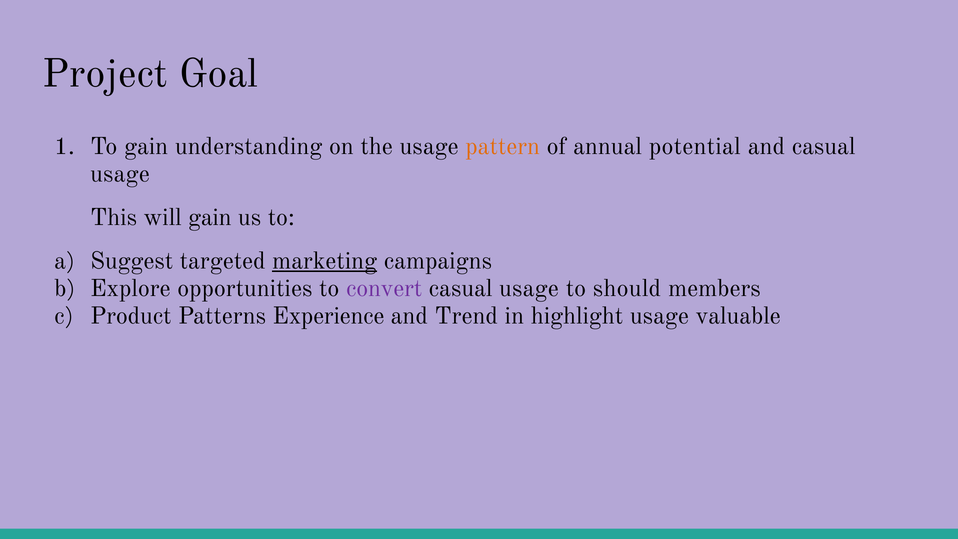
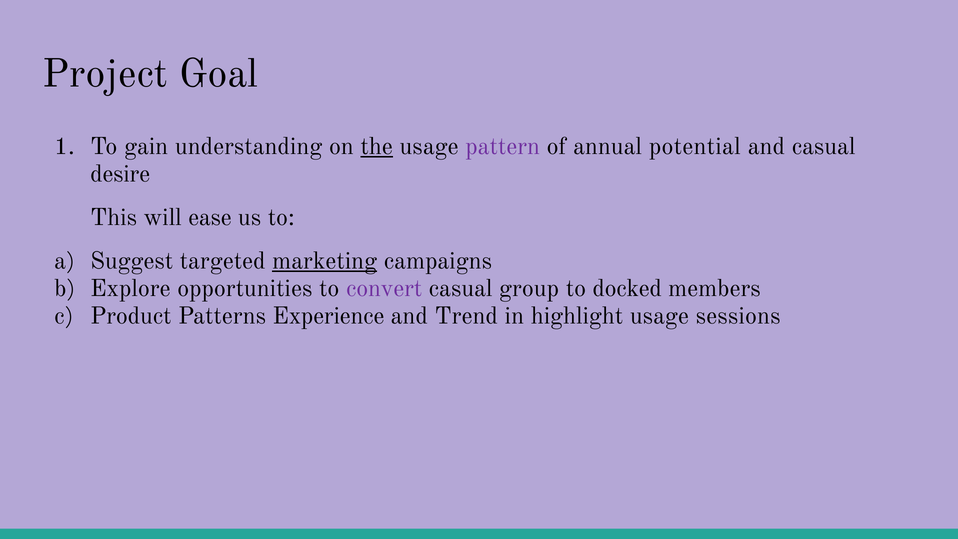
the underline: none -> present
pattern colour: orange -> purple
usage at (120, 174): usage -> desire
will gain: gain -> ease
usage at (529, 288): usage -> group
should: should -> docked
valuable: valuable -> sessions
